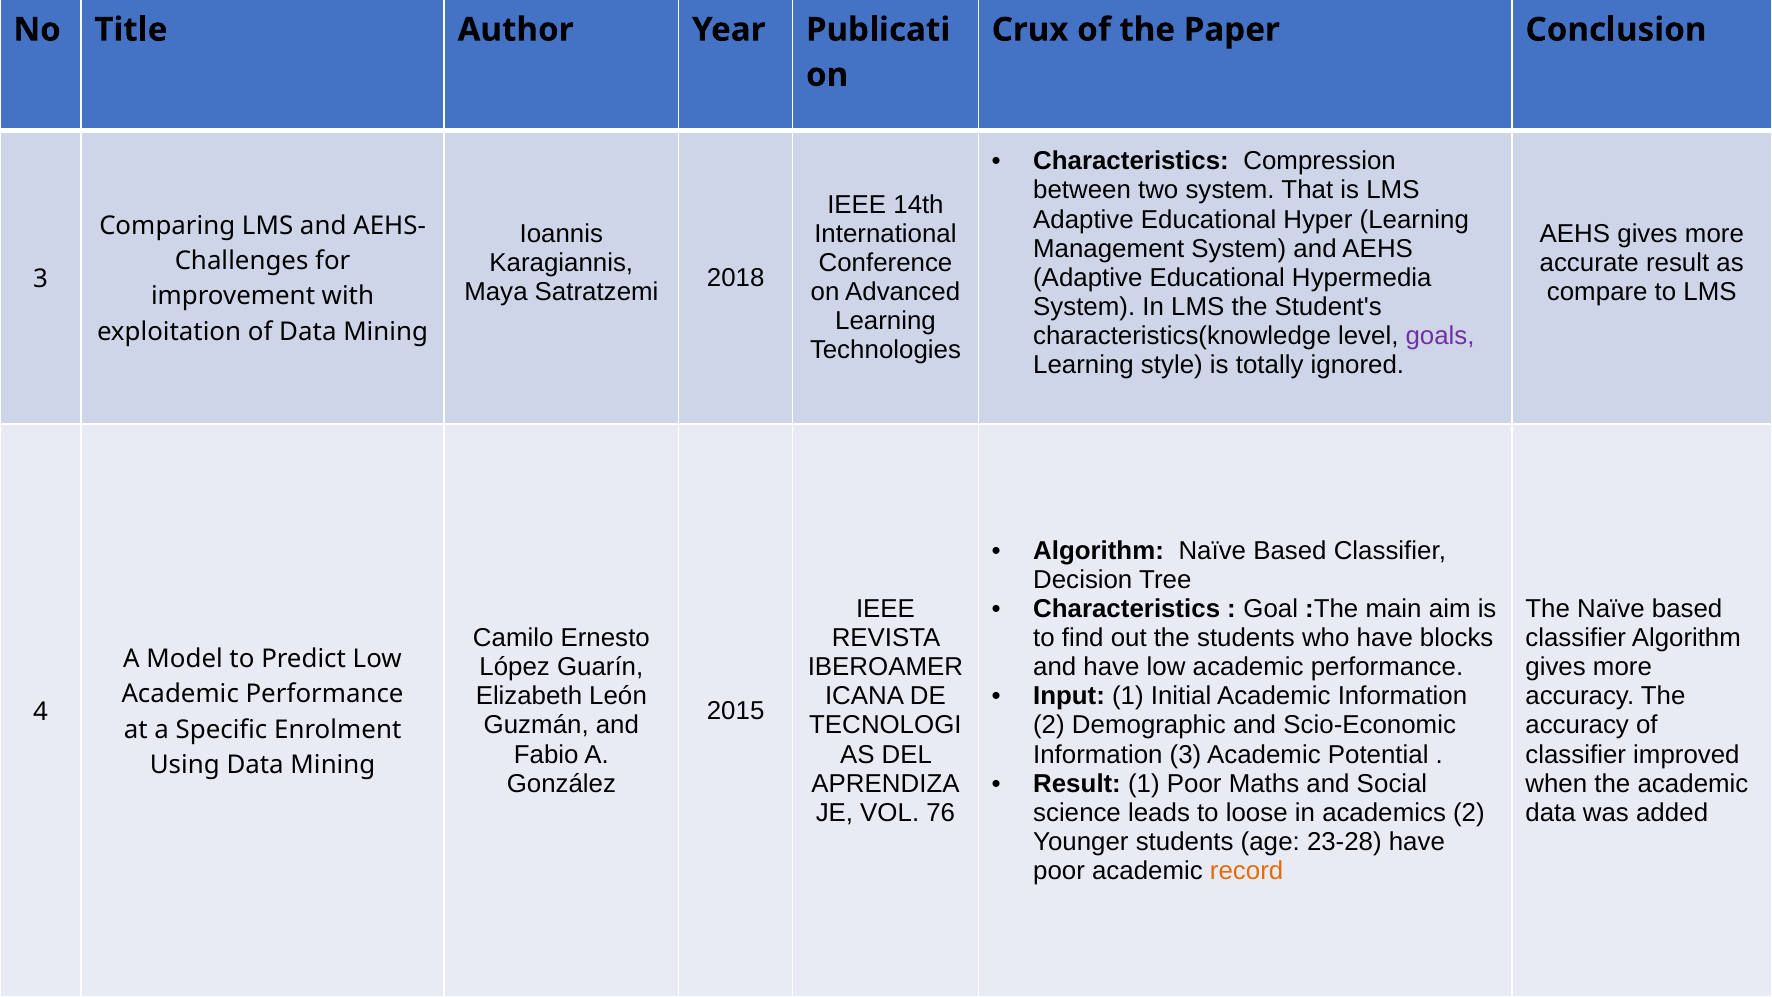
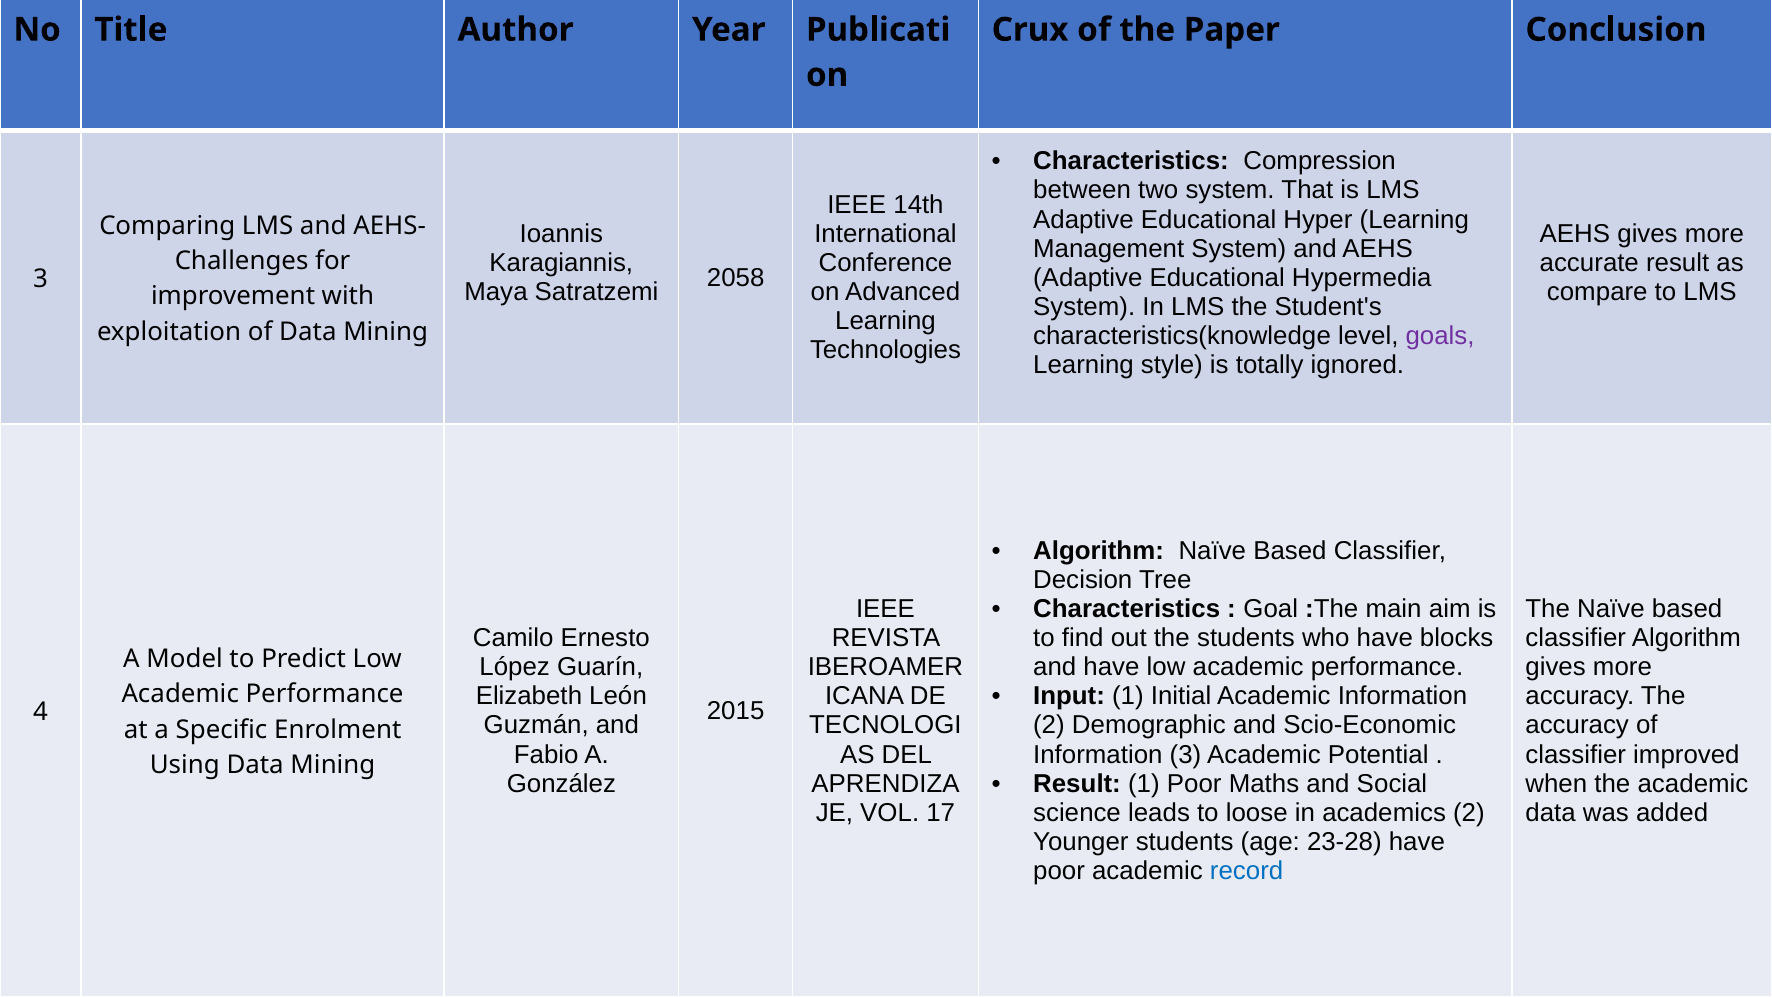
2018: 2018 -> 2058
76: 76 -> 17
record colour: orange -> blue
